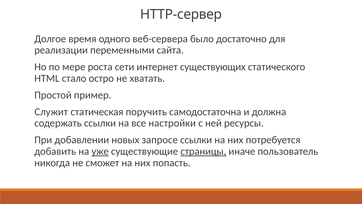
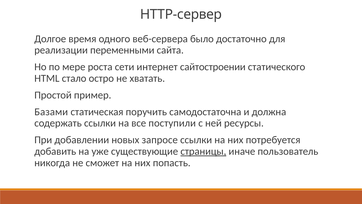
существующих: существующих -> сайтостроении
Служит: Служит -> Базами
настройки: настройки -> поступили
уже underline: present -> none
